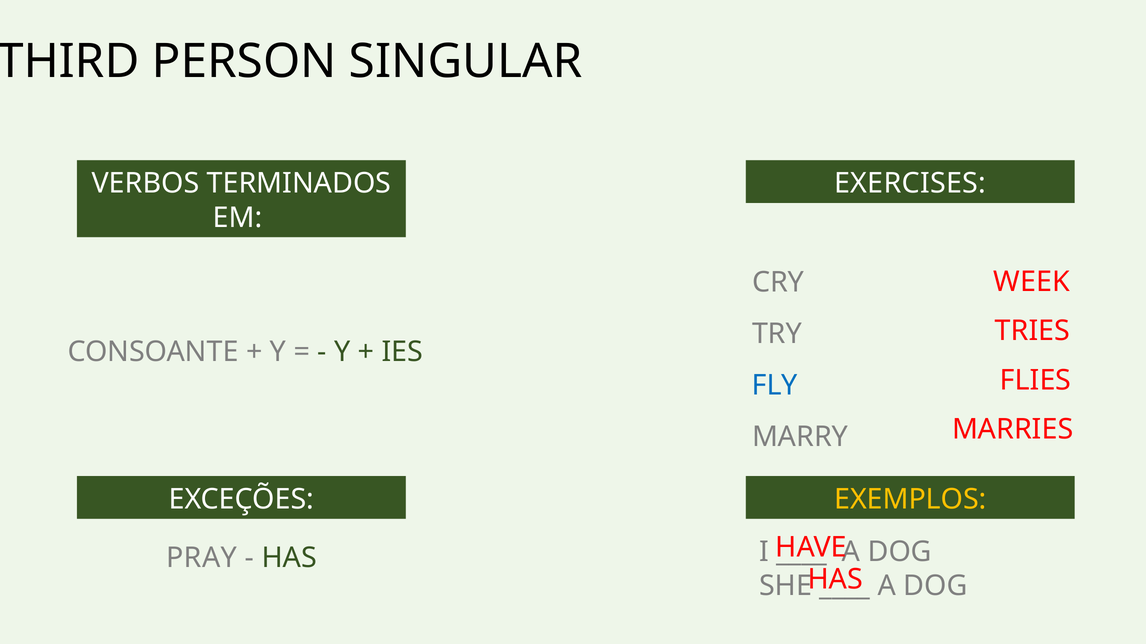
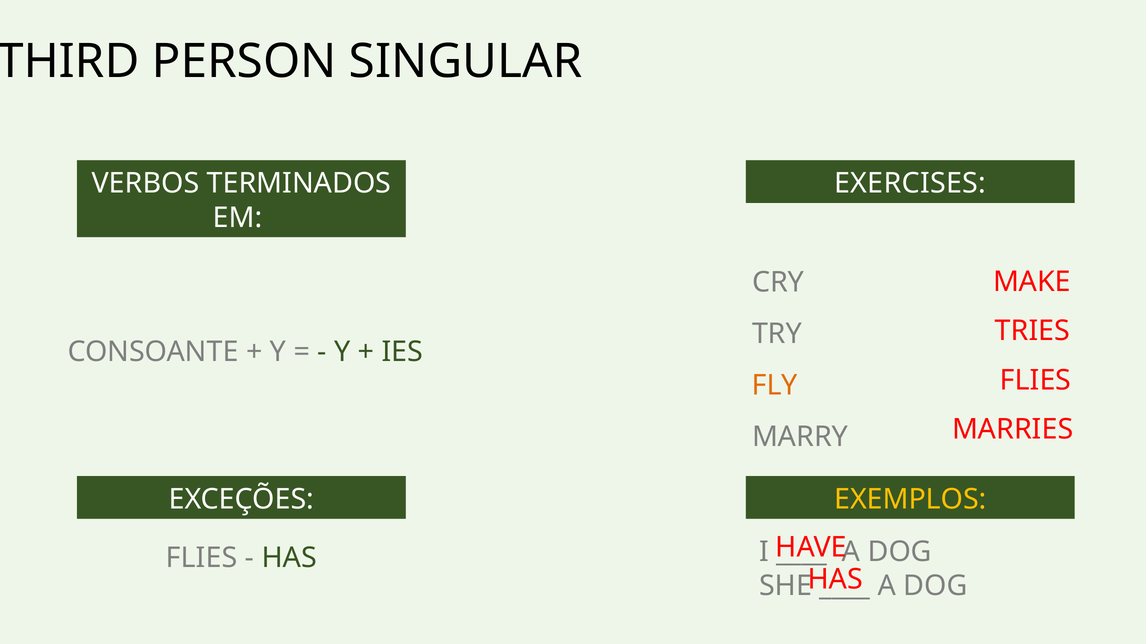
WEEK: WEEK -> MAKE
FLY colour: blue -> orange
PRAY at (202, 558): PRAY -> FLIES
